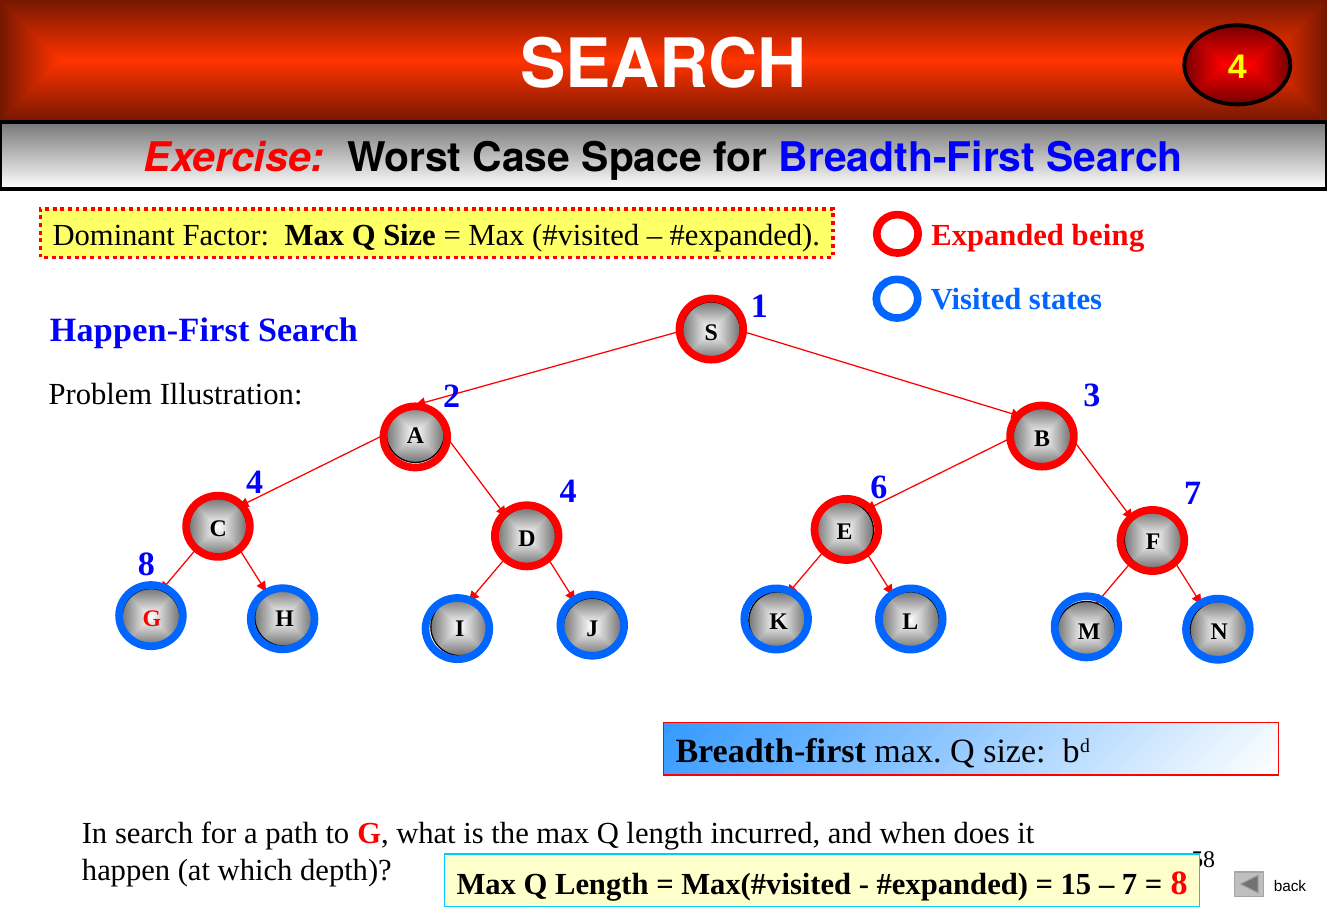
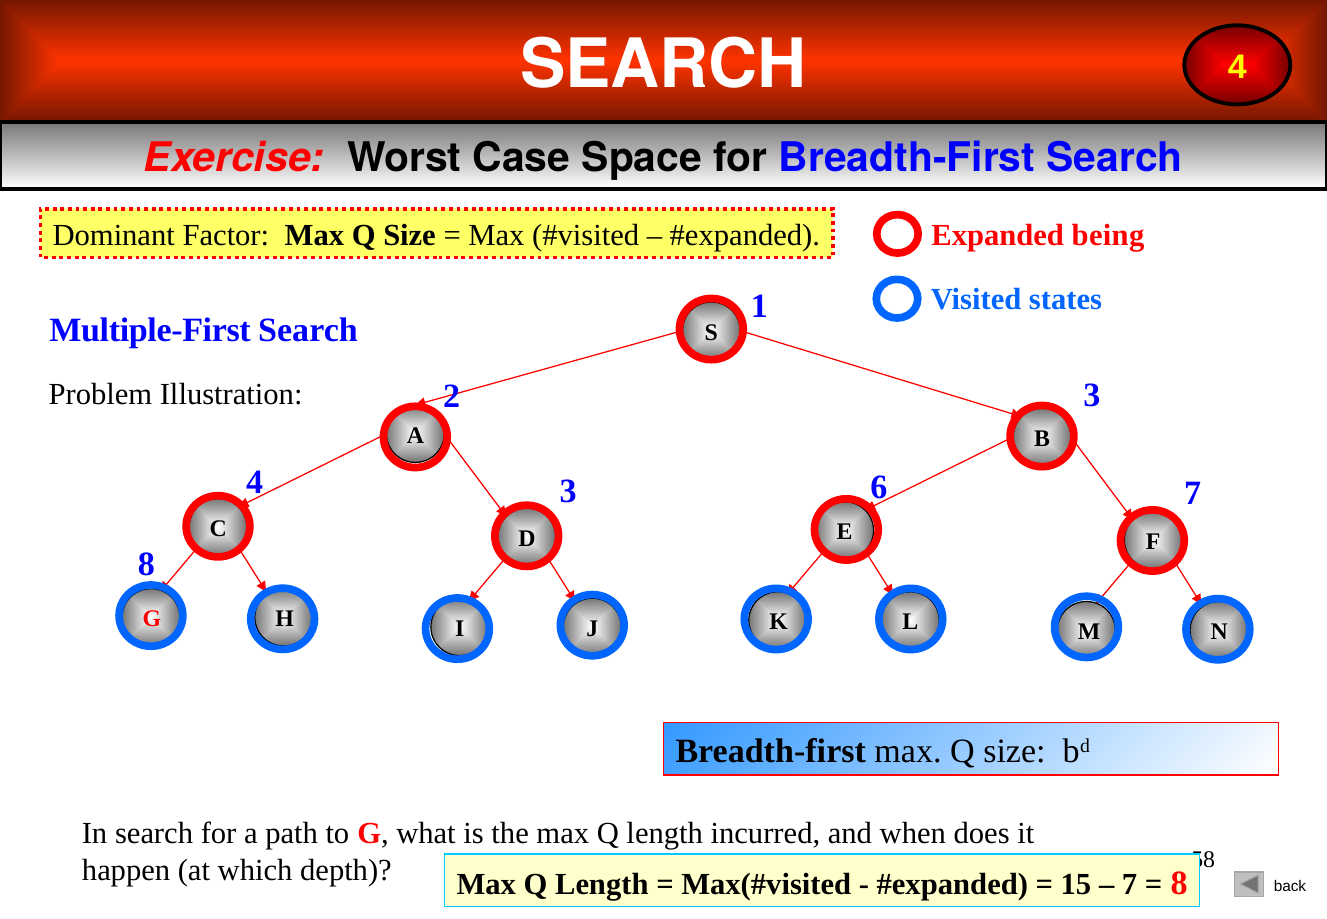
Happen-First: Happen-First -> Multiple-First
4 4: 4 -> 3
